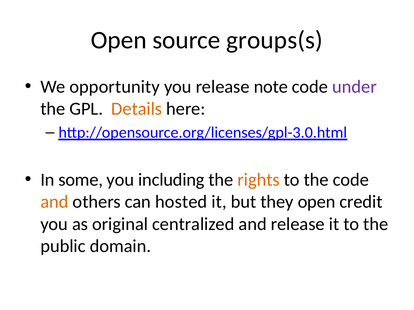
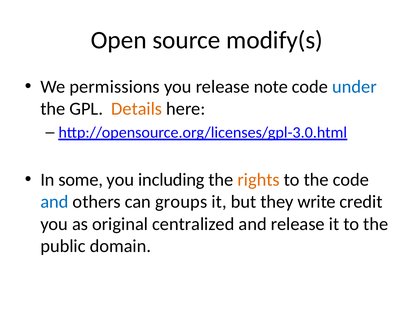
groups(s: groups(s -> modify(s
opportunity: opportunity -> permissions
under colour: purple -> blue
and at (54, 202) colour: orange -> blue
hosted: hosted -> groups
they open: open -> write
